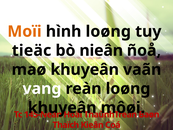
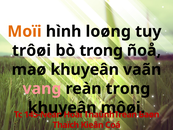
tieäc: tieäc -> trôøi
bò nieân: nieân -> trong
vang colour: white -> pink
reàn loøng: loøng -> trong
